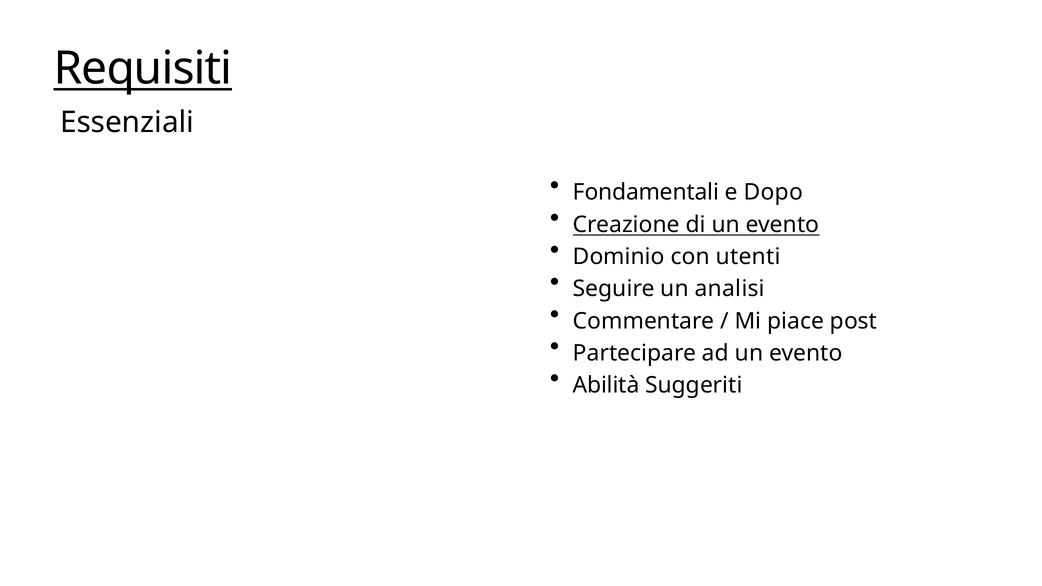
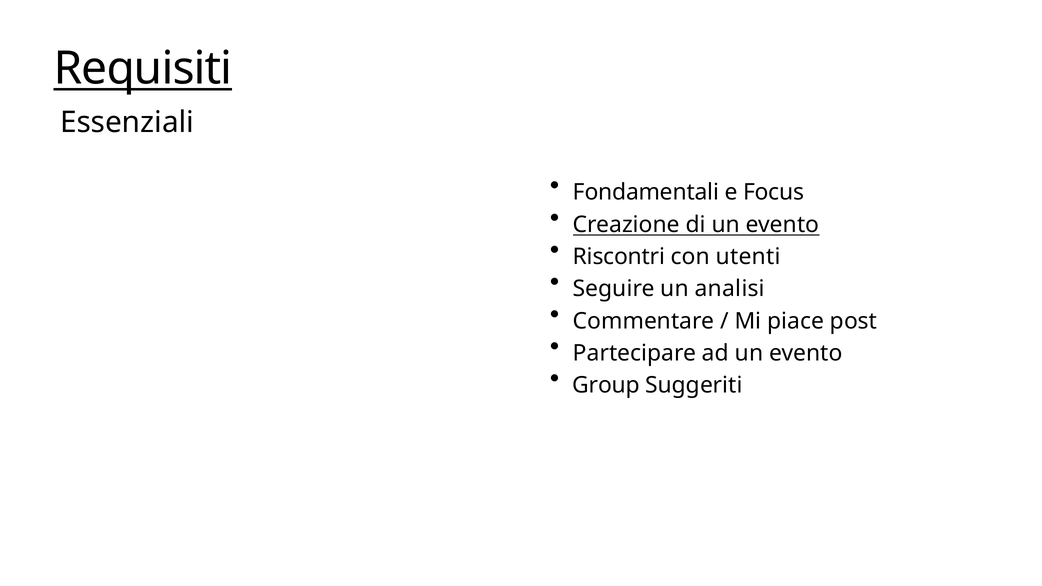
Dopo: Dopo -> Focus
Dominio: Dominio -> Riscontri
Abilità: Abilità -> Group
